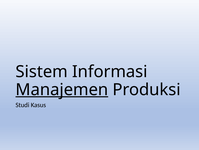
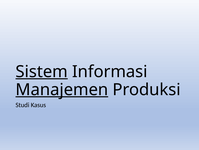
Sistem underline: none -> present
